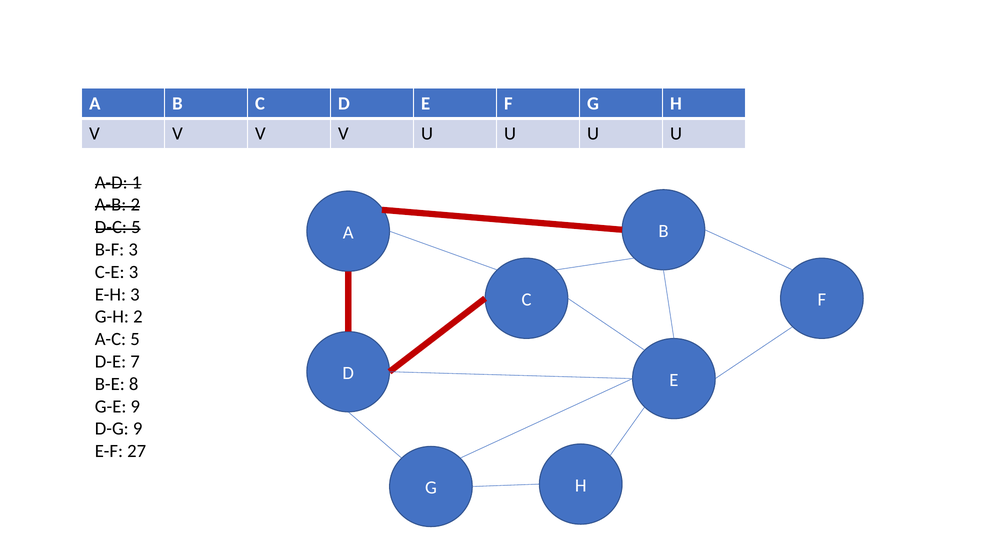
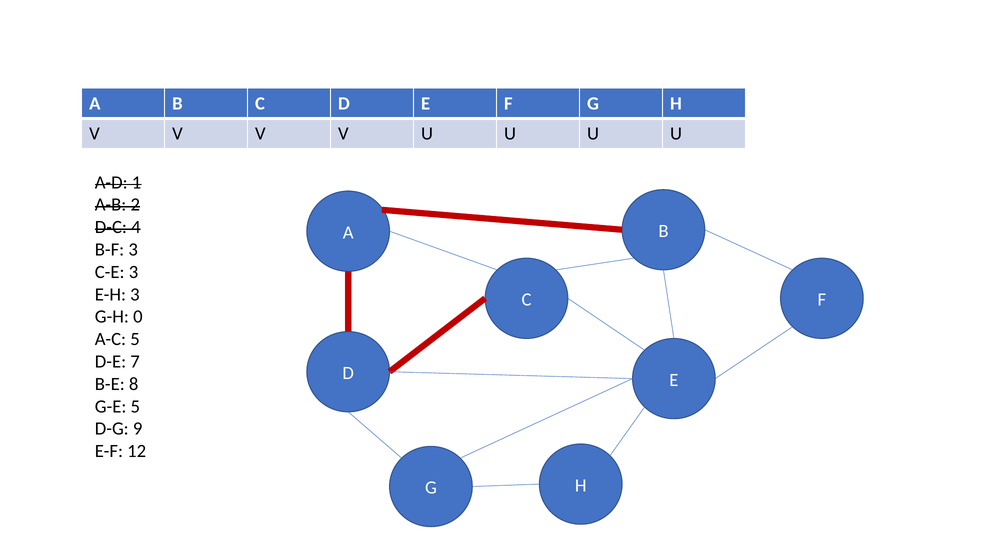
D-C 5: 5 -> 4
G-H 2: 2 -> 0
G-E 9: 9 -> 5
27: 27 -> 12
